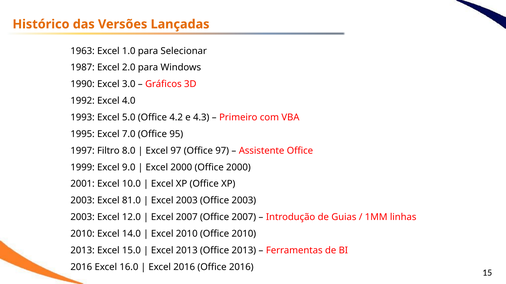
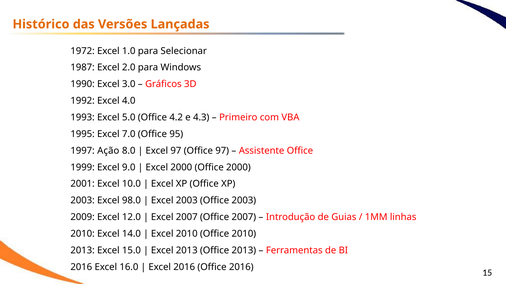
1963: 1963 -> 1972
Filtro: Filtro -> Ação
81.0: 81.0 -> 98.0
2003 at (83, 218): 2003 -> 2009
